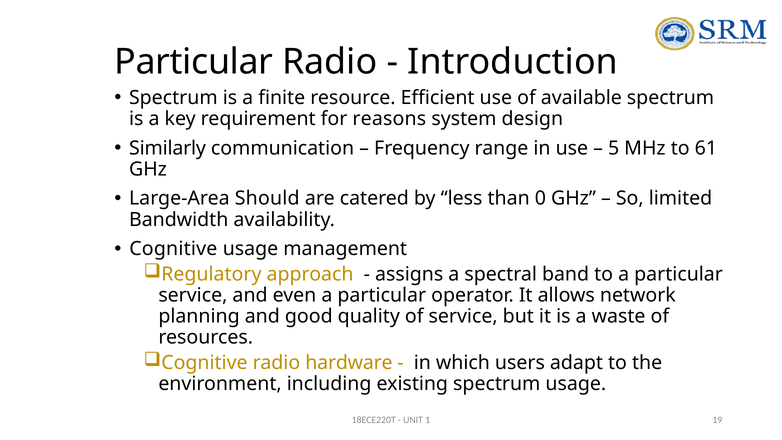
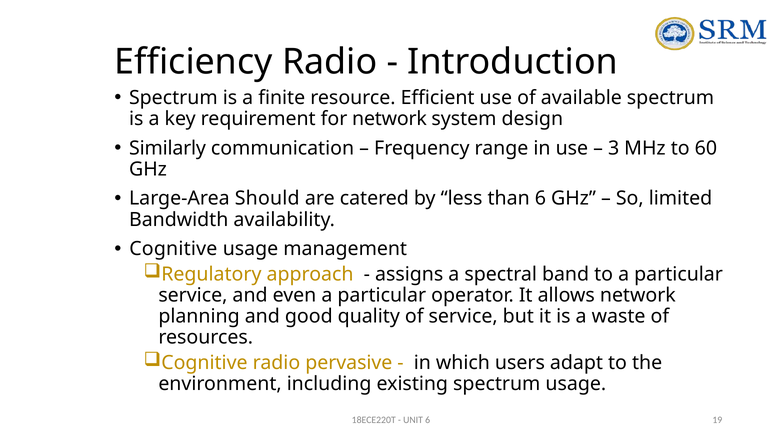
Particular at (194, 62): Particular -> Efficiency
for reasons: reasons -> network
5: 5 -> 3
61: 61 -> 60
than 0: 0 -> 6
hardware: hardware -> pervasive
UNIT 1: 1 -> 6
